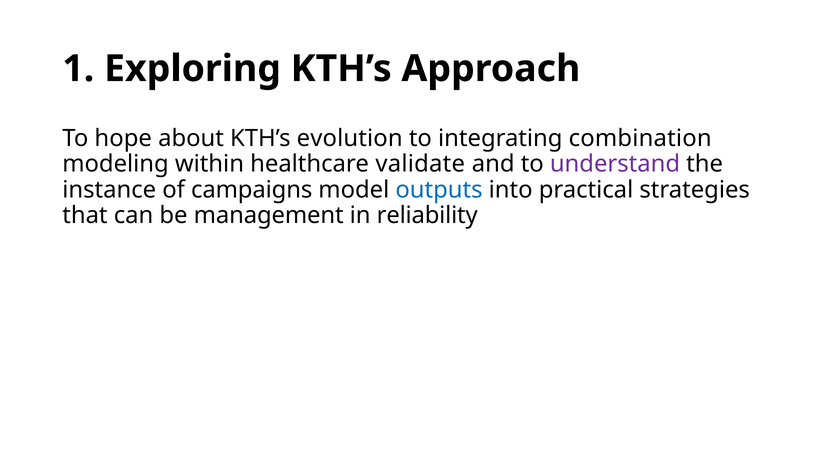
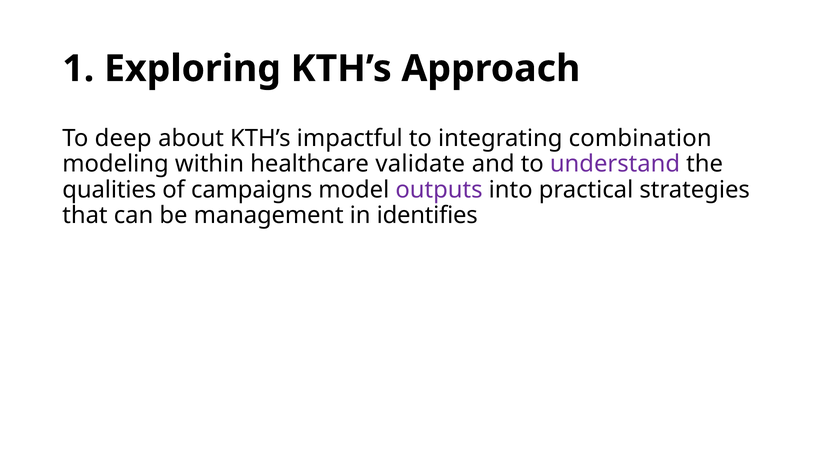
hope: hope -> deep
evolution: evolution -> impactful
instance: instance -> qualities
outputs colour: blue -> purple
reliability: reliability -> identifies
